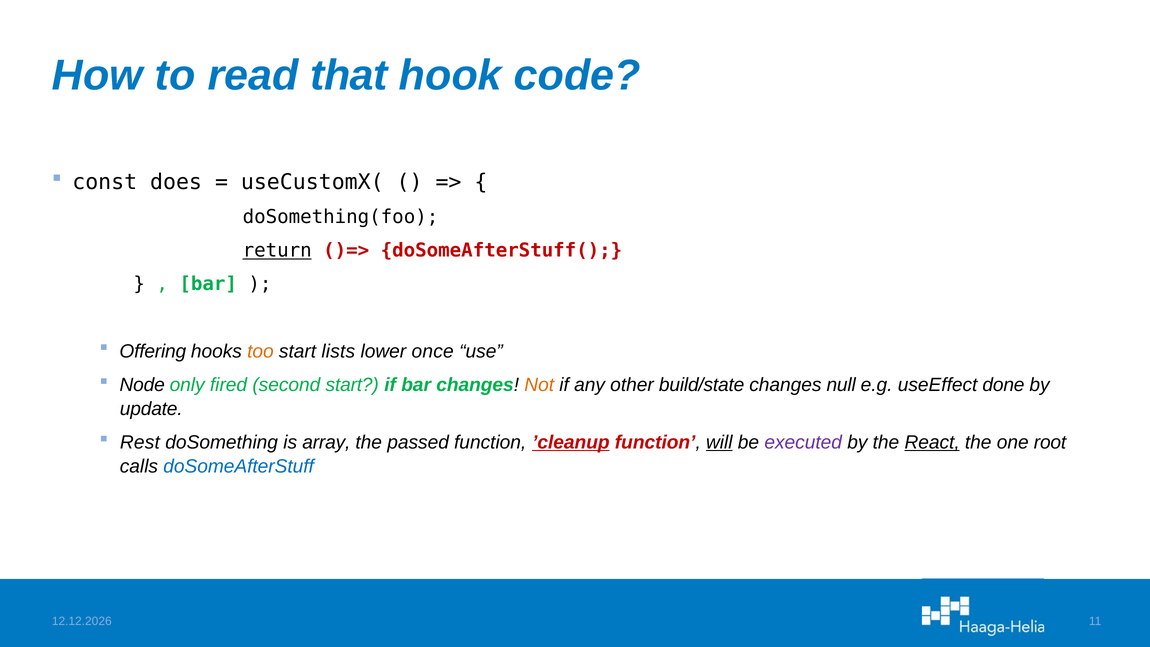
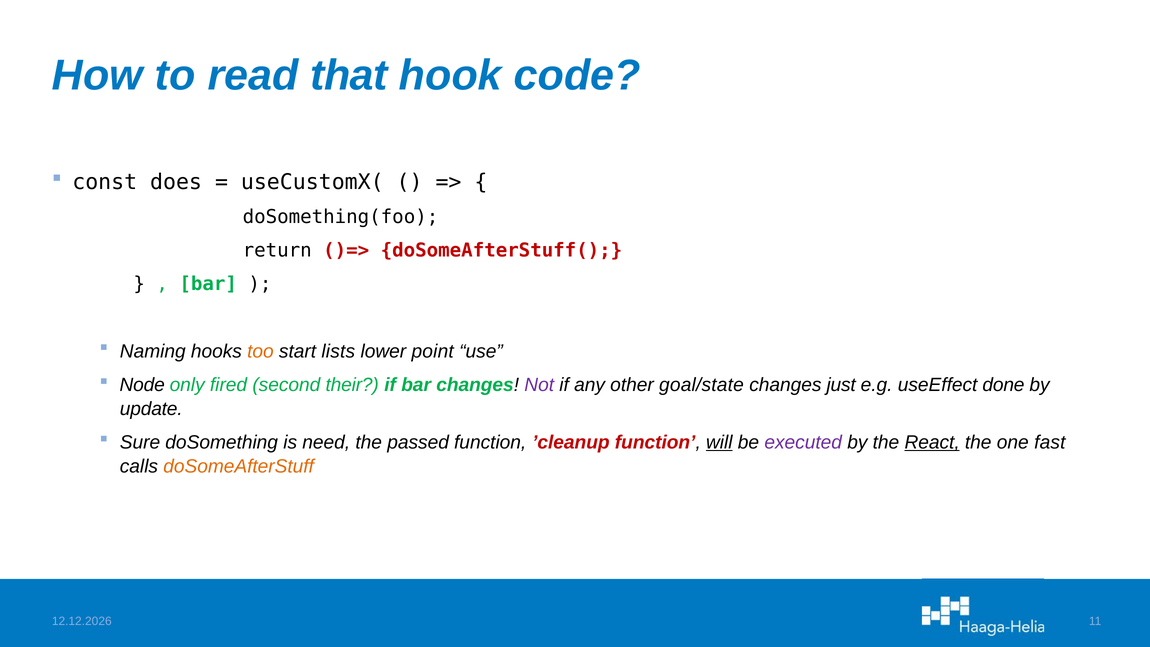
return underline: present -> none
Offering: Offering -> Naming
once: once -> point
second start: start -> their
Not colour: orange -> purple
build/state: build/state -> goal/state
null: null -> just
Rest: Rest -> Sure
array: array -> need
’cleanup underline: present -> none
root: root -> fast
doSomeAfterStuff colour: blue -> orange
